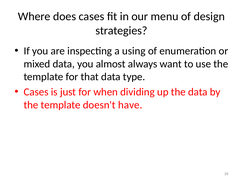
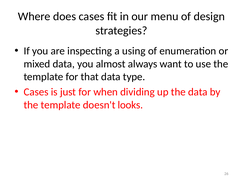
have: have -> looks
